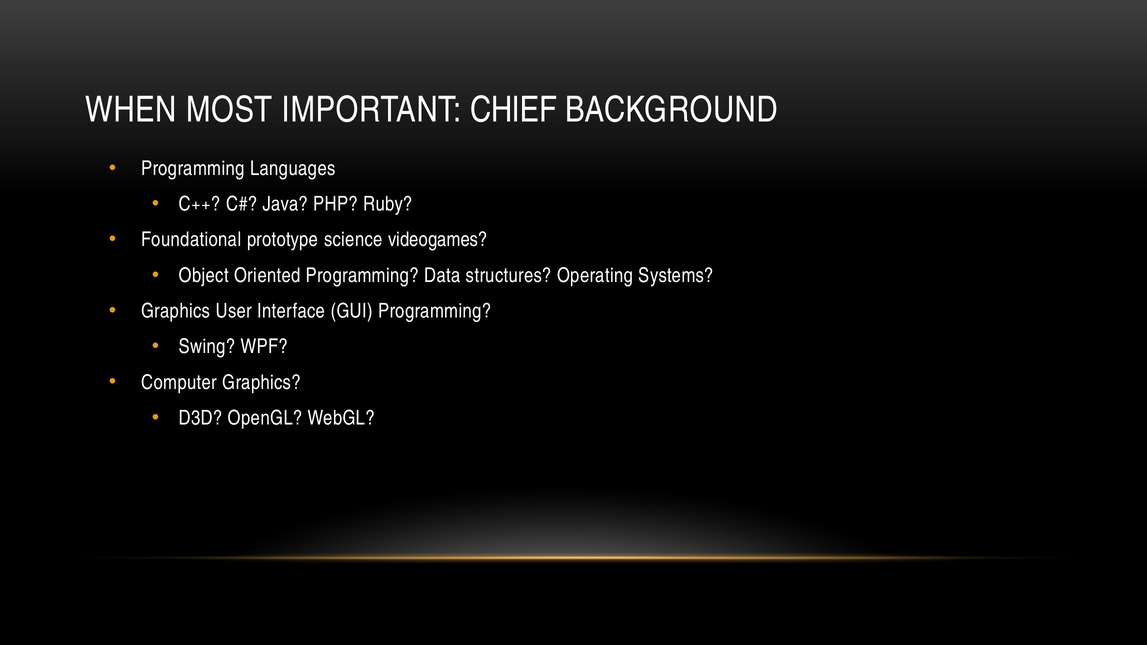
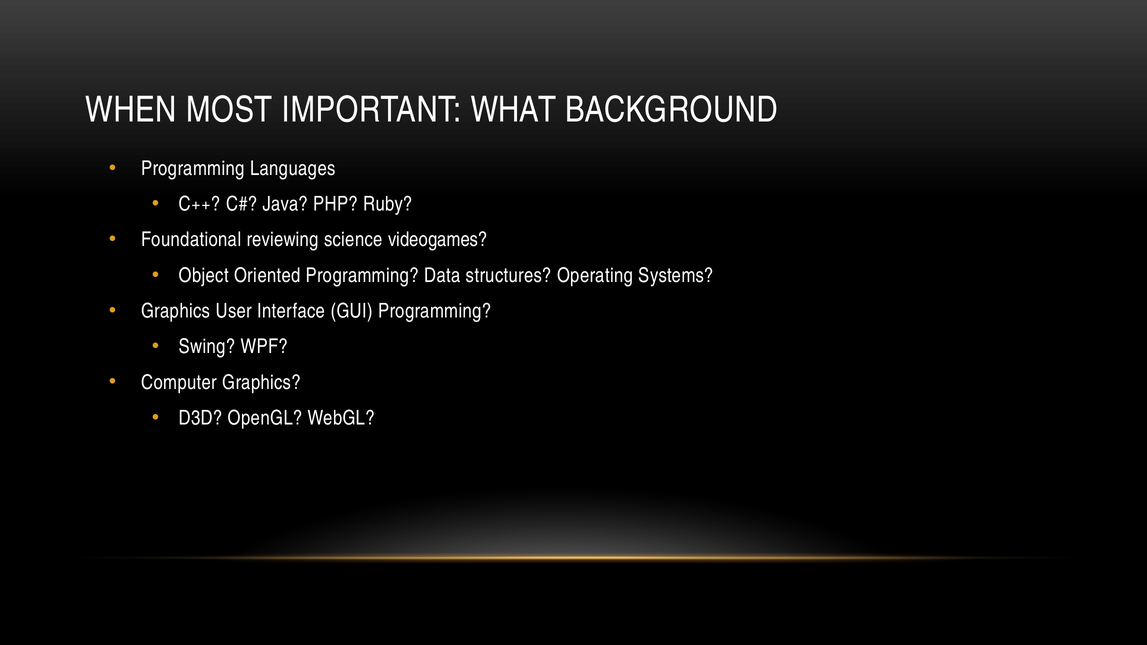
CHIEF: CHIEF -> WHAT
prototype: prototype -> reviewing
